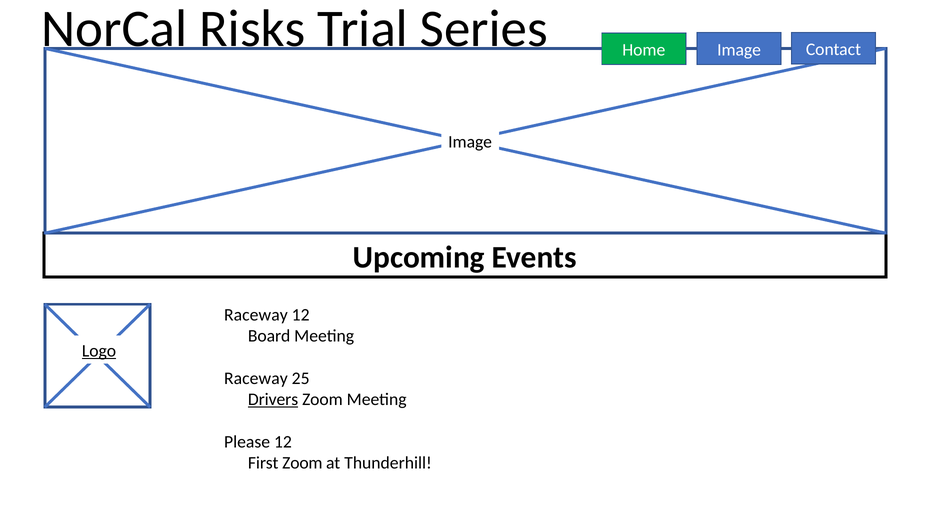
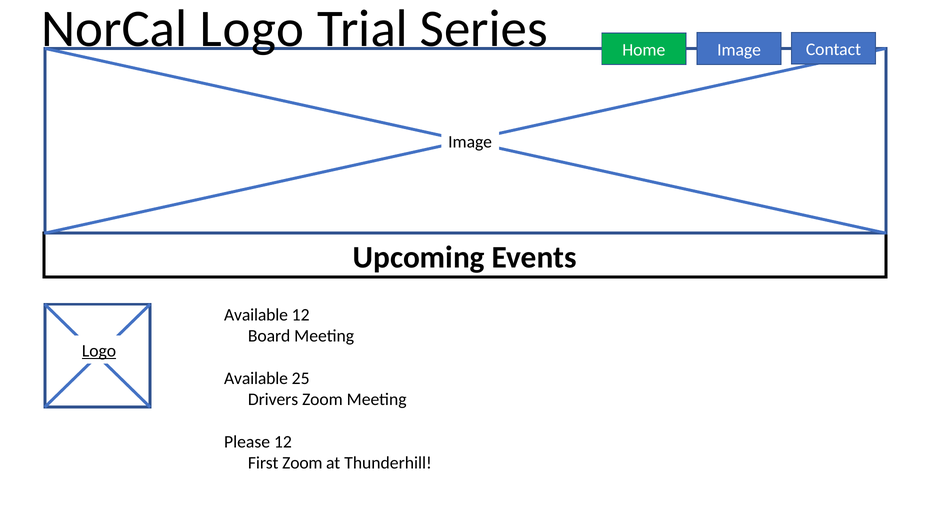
NorCal Risks: Risks -> Logo
Raceway at (256, 315): Raceway -> Available
Raceway at (256, 378): Raceway -> Available
Drivers underline: present -> none
